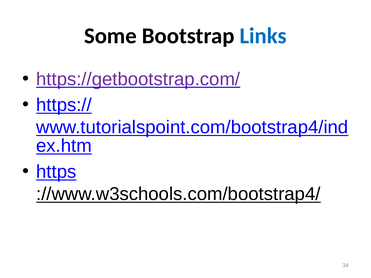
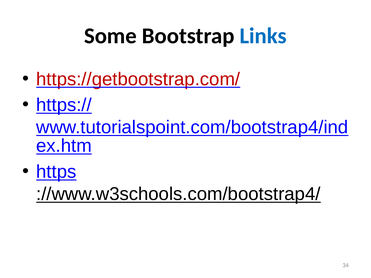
https://getbootstrap.com/ colour: purple -> red
